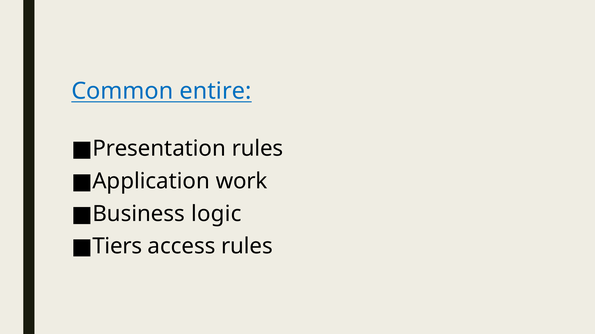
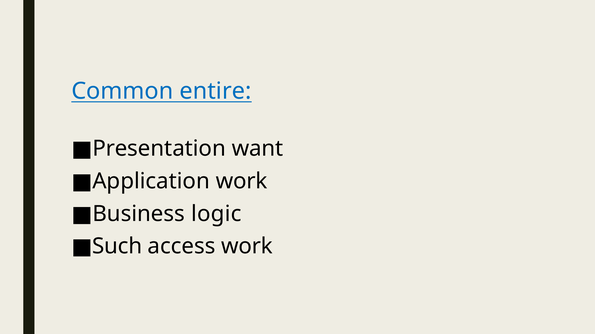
Presentation rules: rules -> want
Tiers: Tiers -> Such
access rules: rules -> work
